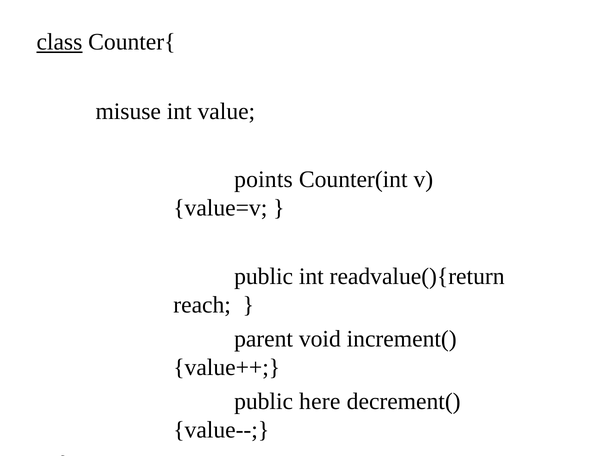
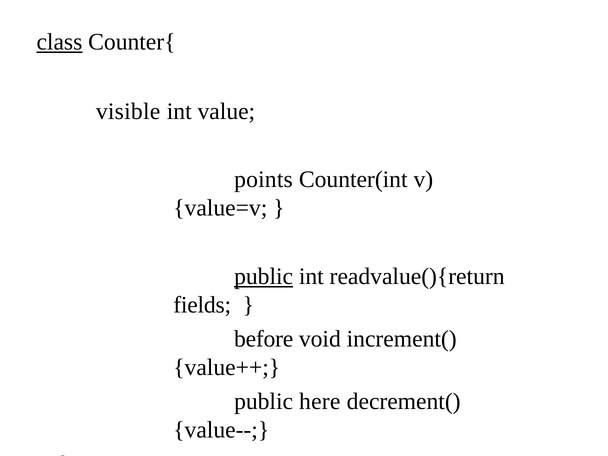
misuse: misuse -> visible
public at (264, 276) underline: none -> present
reach: reach -> fields
parent: parent -> before
